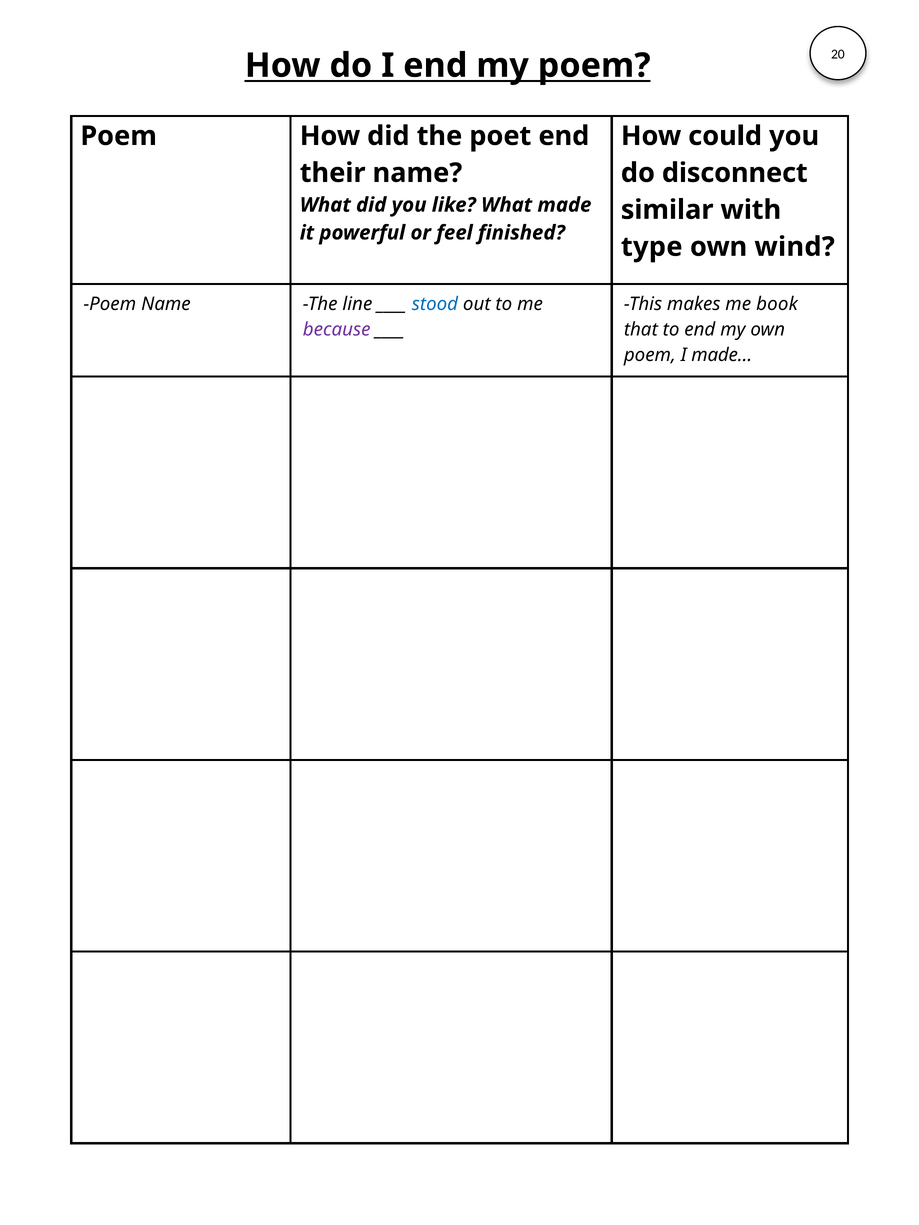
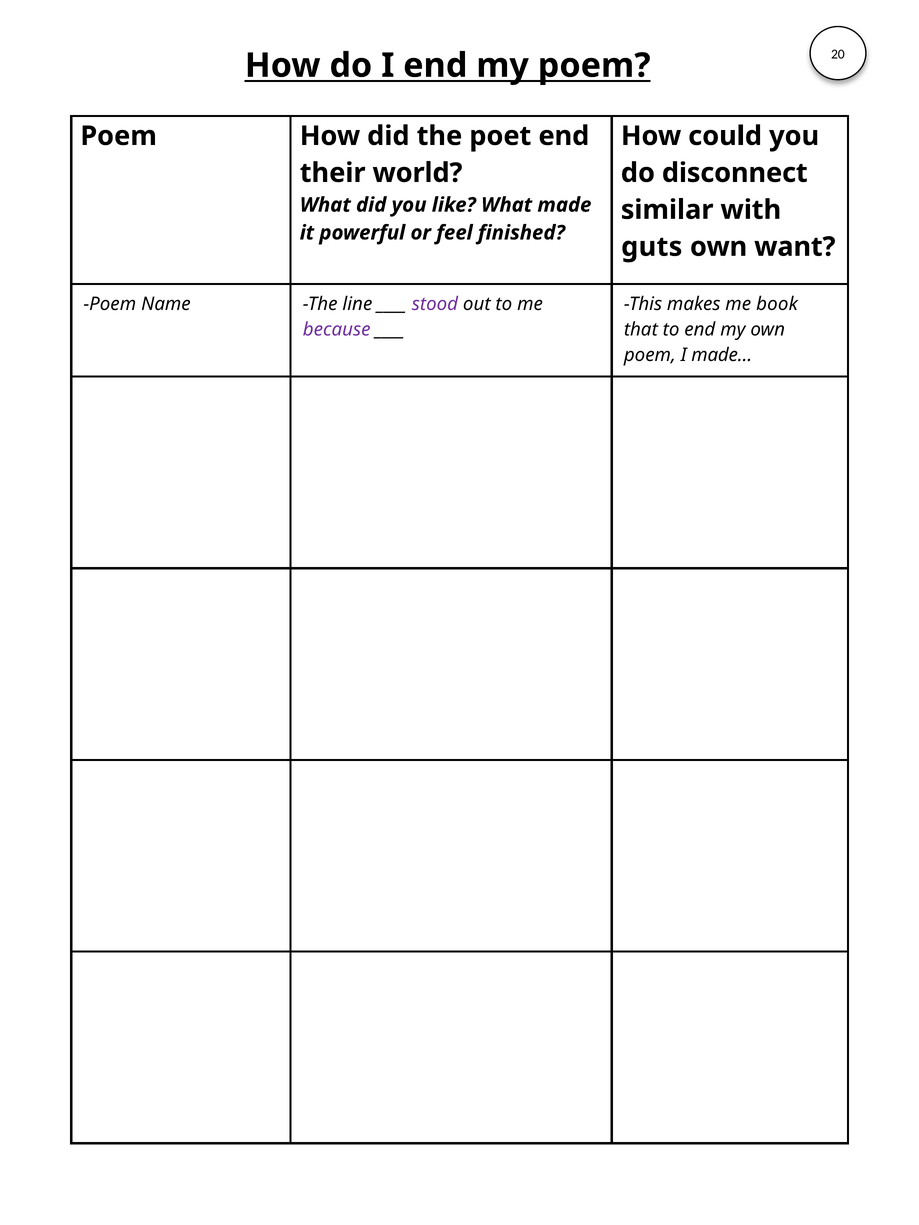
their name: name -> world
type: type -> guts
wind: wind -> want
stood colour: blue -> purple
